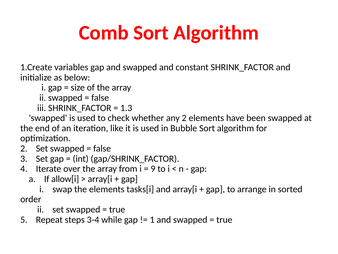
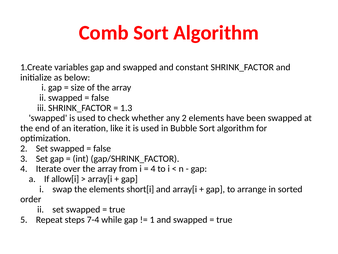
9 at (153, 169): 9 -> 4
tasks[i: tasks[i -> short[i
3-4: 3-4 -> 7-4
